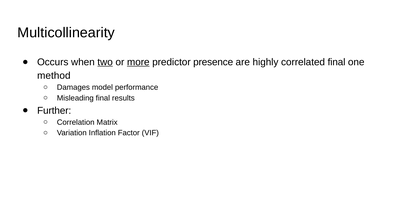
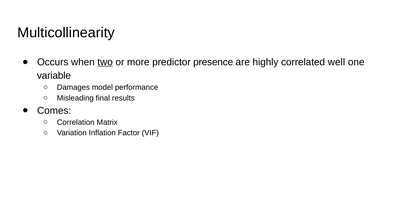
more underline: present -> none
correlated final: final -> well
method: method -> variable
Further: Further -> Comes
